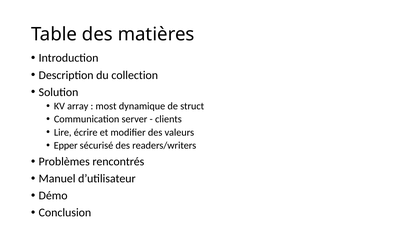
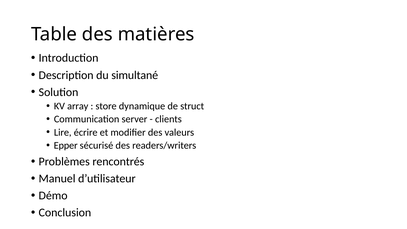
collection: collection -> simultané
most: most -> store
